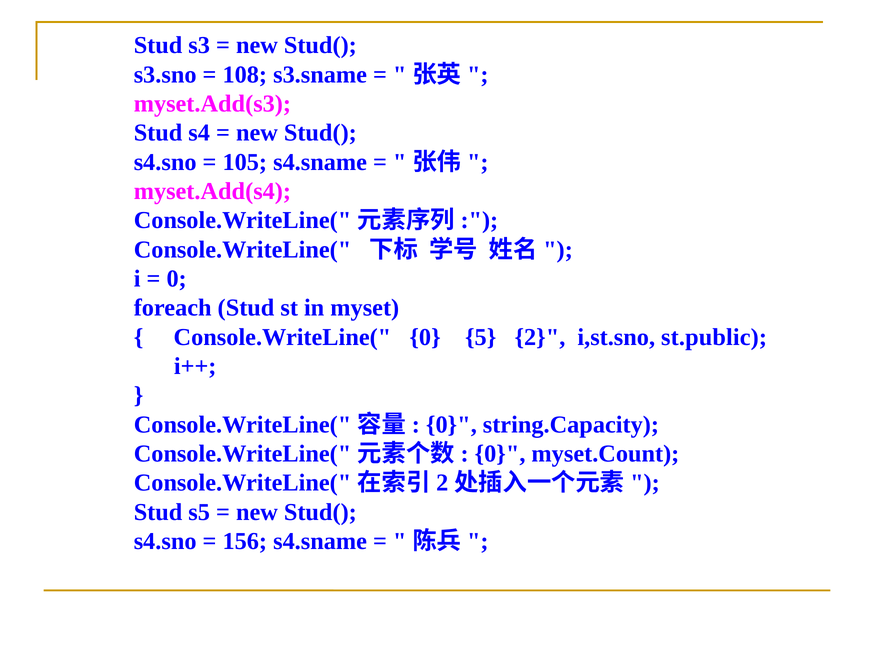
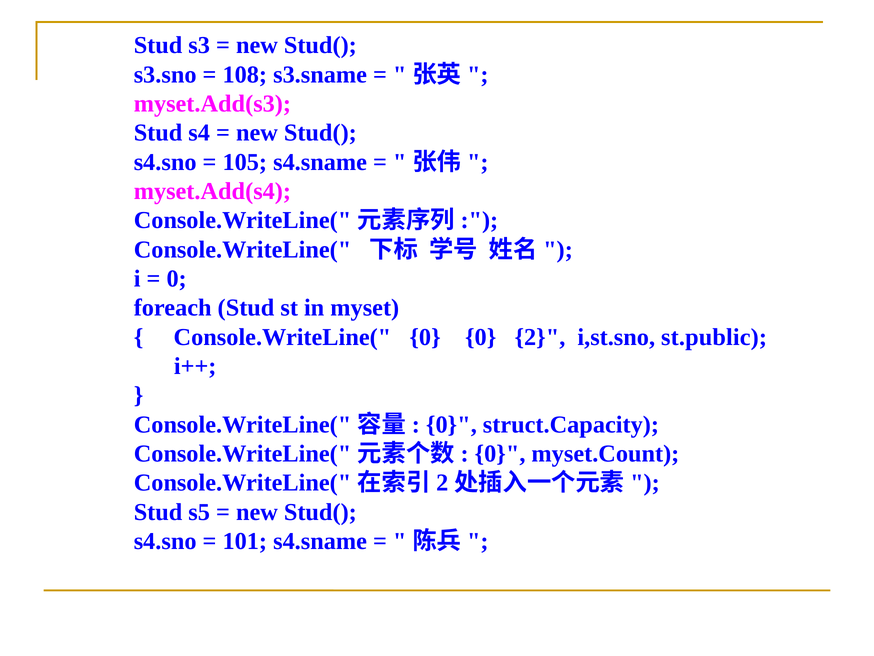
0 5: 5 -> 0
string.Capacity: string.Capacity -> struct.Capacity
156: 156 -> 101
